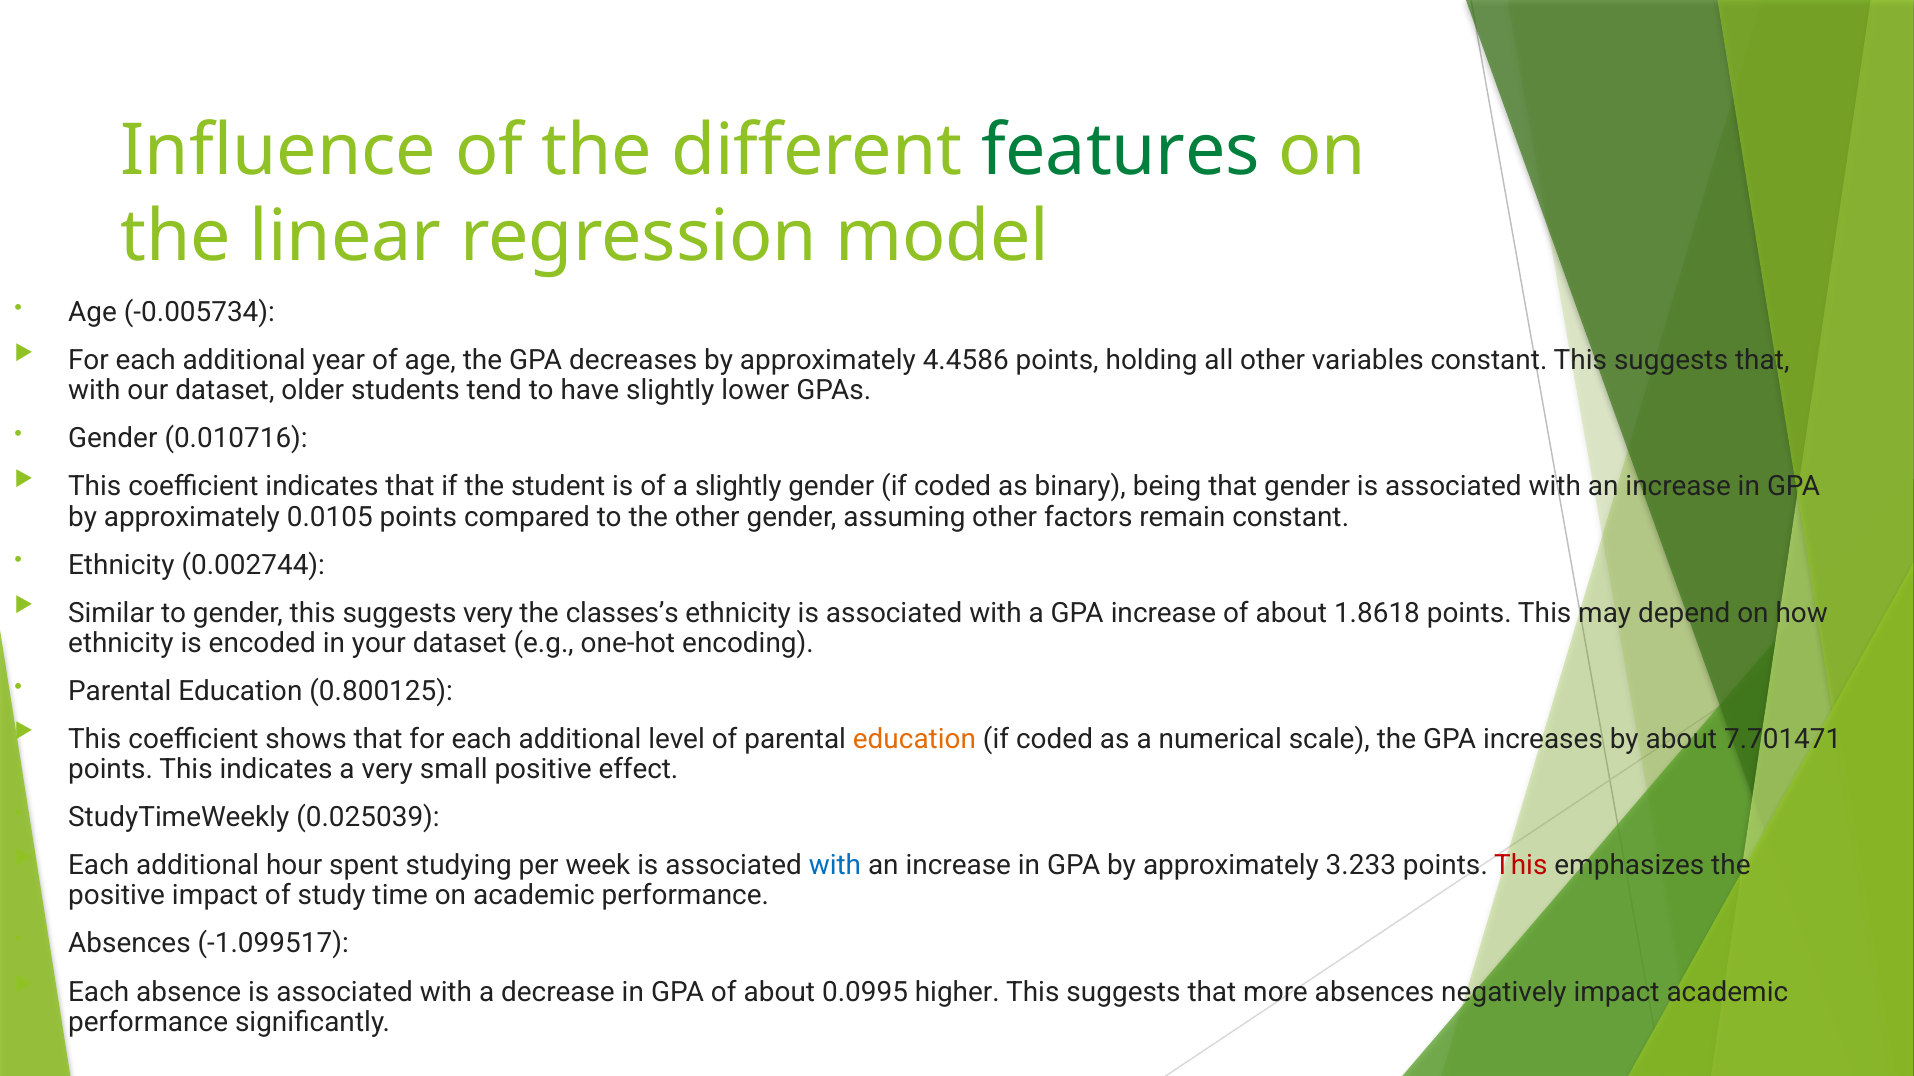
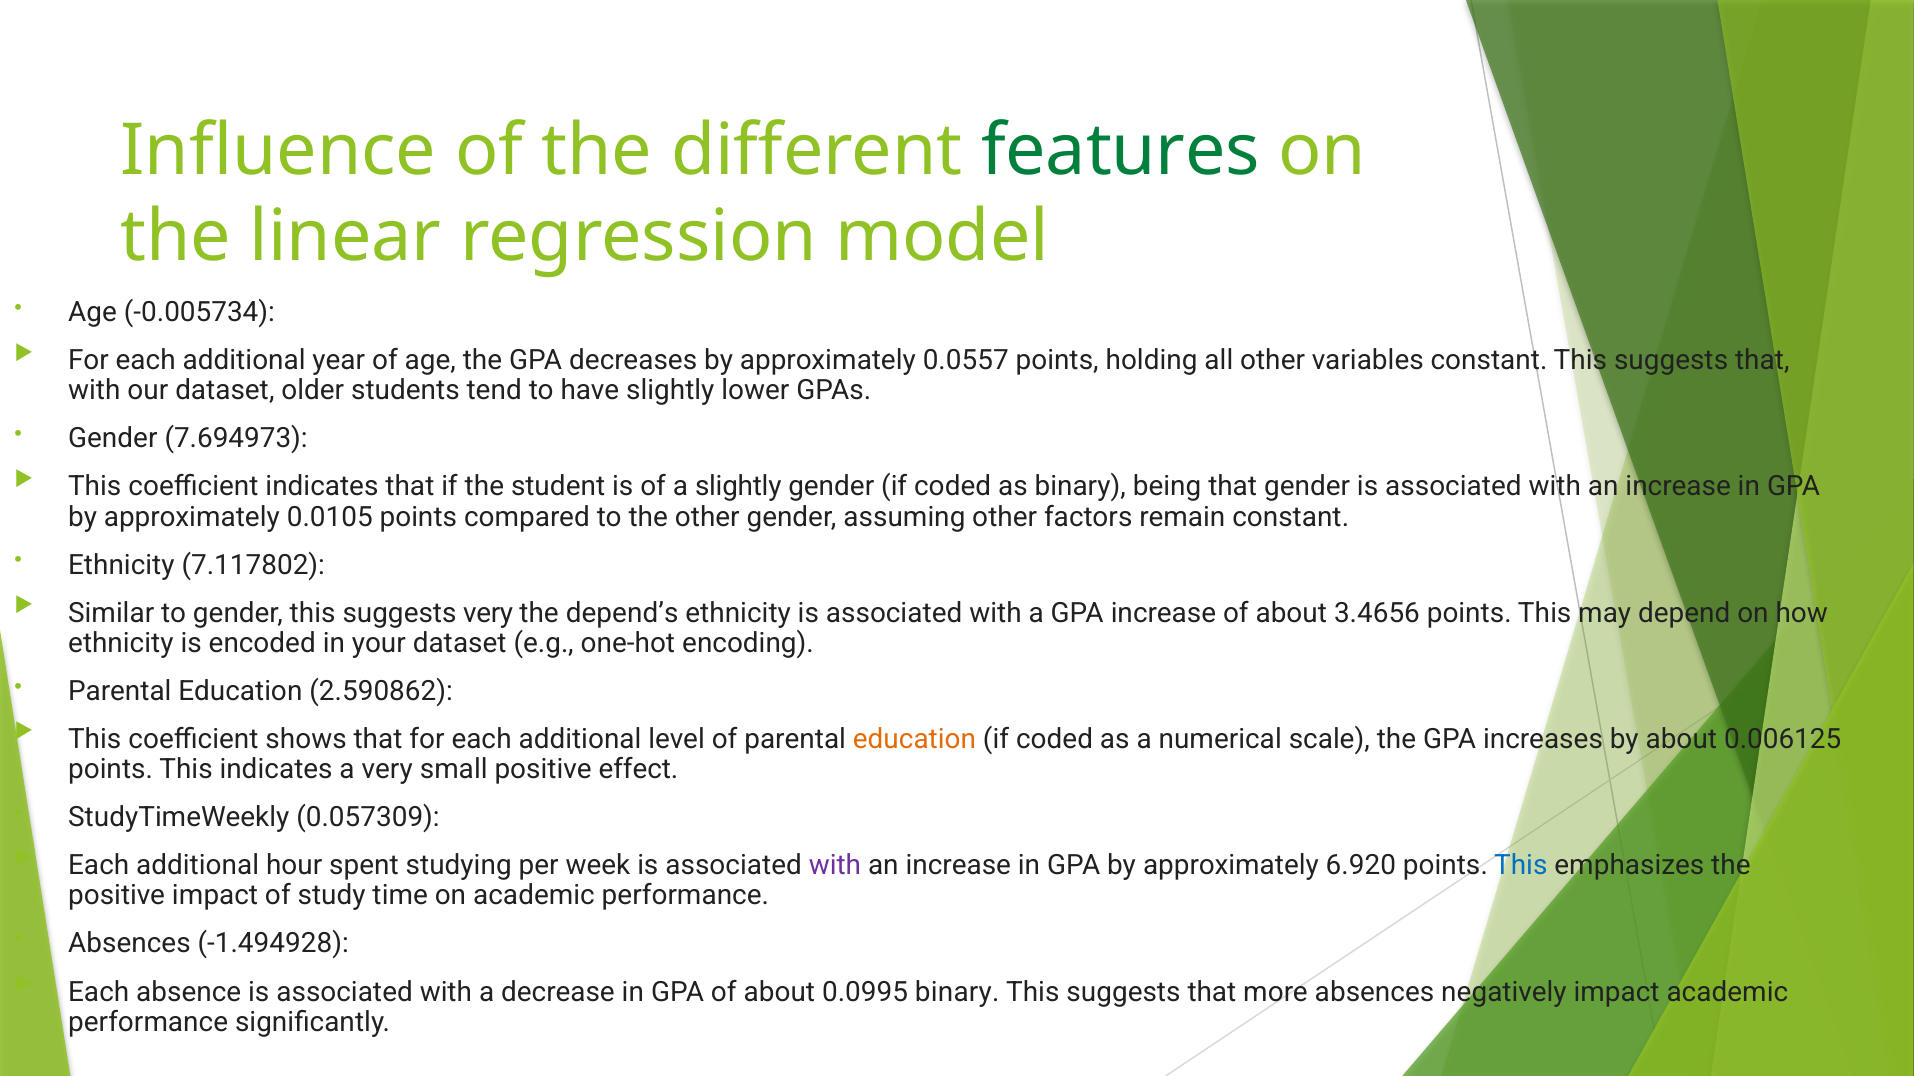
4.4586: 4.4586 -> 0.0557
0.010716: 0.010716 -> 7.694973
0.002744: 0.002744 -> 7.117802
classes’s: classes’s -> depend’s
1.8618: 1.8618 -> 3.4656
0.800125: 0.800125 -> 2.590862
7.701471: 7.701471 -> 0.006125
0.025039: 0.025039 -> 0.057309
with at (835, 866) colour: blue -> purple
3.233: 3.233 -> 6.920
This at (1521, 866) colour: red -> blue
-1.099517: -1.099517 -> -1.494928
0.0995 higher: higher -> binary
